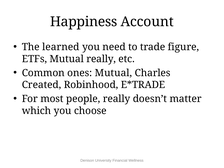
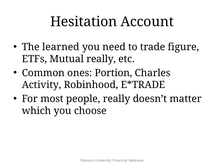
Happiness: Happiness -> Hesitation
ones Mutual: Mutual -> Portion
Created: Created -> Activity
